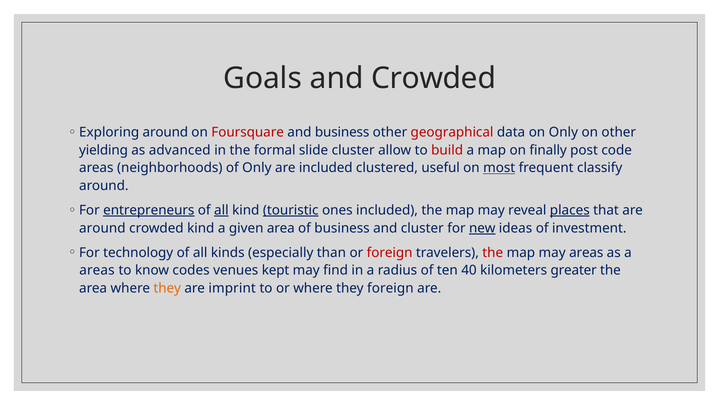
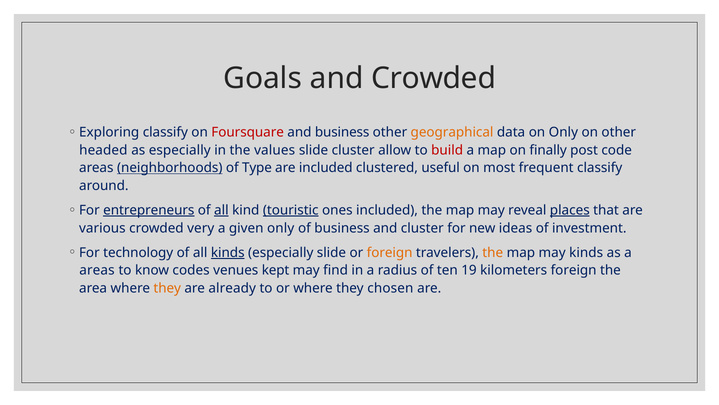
Exploring around: around -> classify
geographical colour: red -> orange
yielding: yielding -> headed
as advanced: advanced -> especially
formal: formal -> values
neighborhoods underline: none -> present
of Only: Only -> Type
most underline: present -> none
around at (102, 228): around -> various
crowded kind: kind -> very
given area: area -> only
new underline: present -> none
kinds at (228, 252) underline: none -> present
especially than: than -> slide
foreign at (390, 252) colour: red -> orange
the at (493, 252) colour: red -> orange
may areas: areas -> kinds
40: 40 -> 19
kilometers greater: greater -> foreign
imprint: imprint -> already
they foreign: foreign -> chosen
